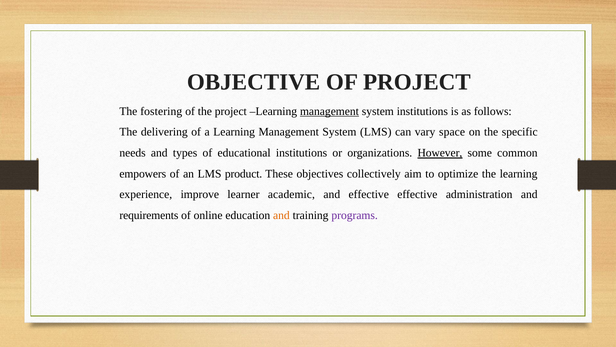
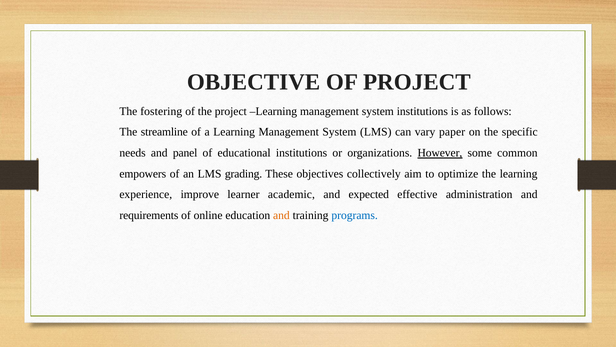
management at (329, 111) underline: present -> none
delivering: delivering -> streamline
space: space -> paper
types: types -> panel
product: product -> grading
and effective: effective -> expected
programs colour: purple -> blue
